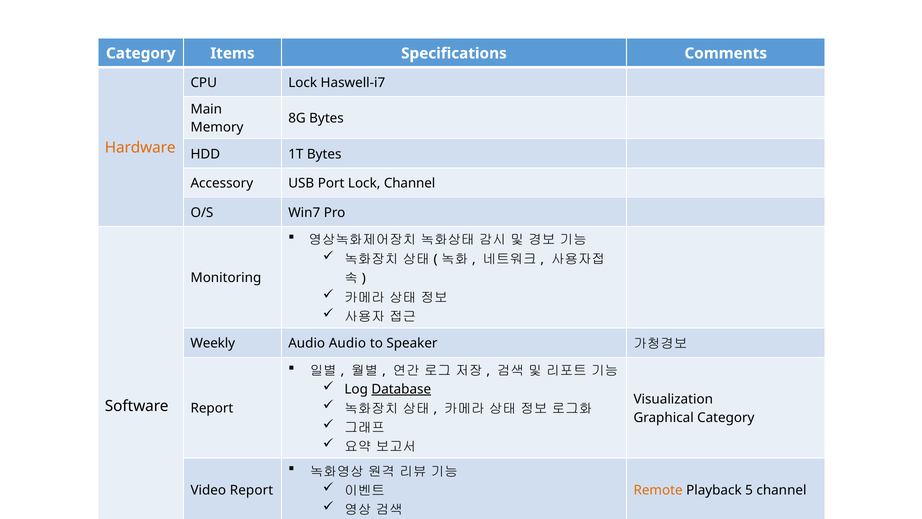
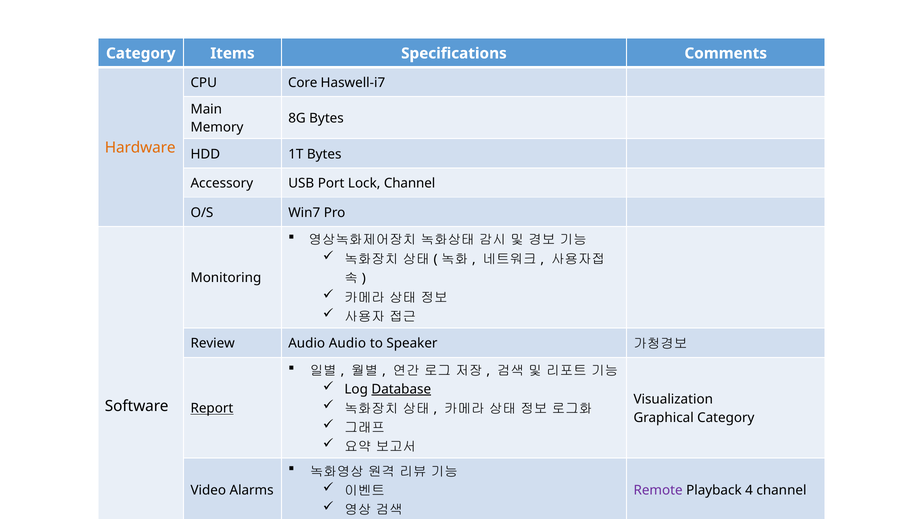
CPU Lock: Lock -> Core
Weekly: Weekly -> Review
Report at (212, 408) underline: none -> present
Video Report: Report -> Alarms
Remote at (658, 490) colour: orange -> purple
5: 5 -> 4
